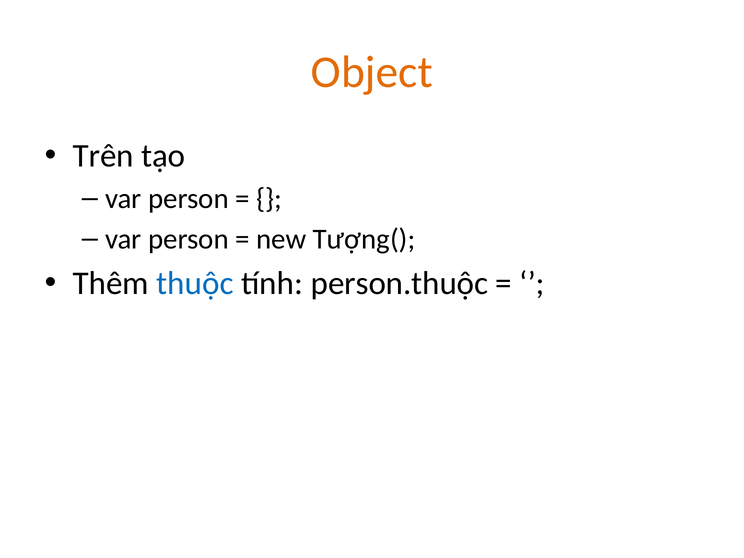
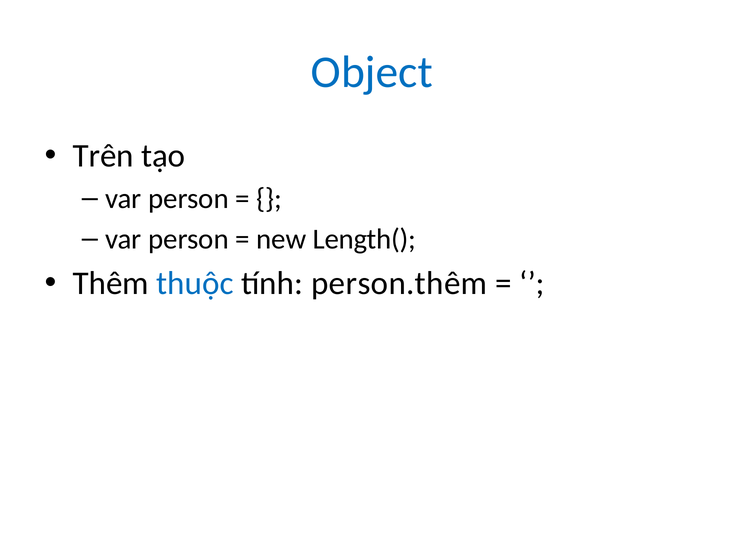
Object colour: orange -> blue
Tượng(: Tượng( -> Length(
person.thuộc: person.thuộc -> person.thêm
